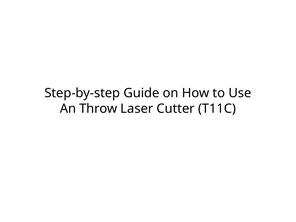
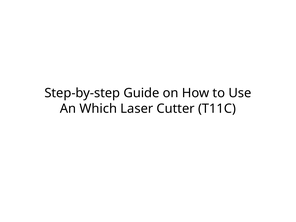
Throw: Throw -> Which
